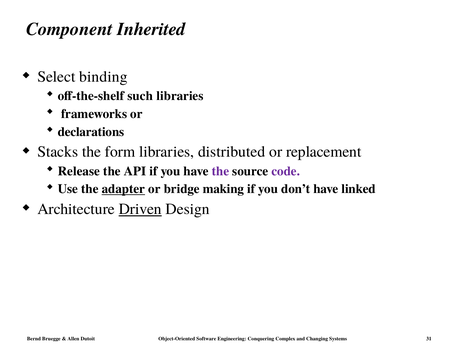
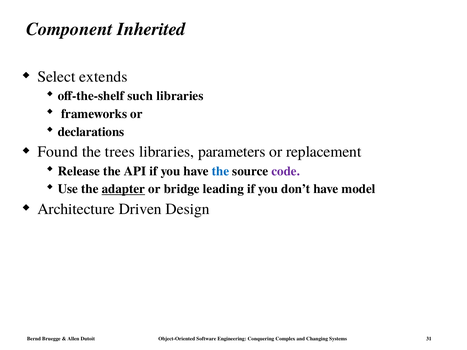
binding: binding -> extends
Stacks: Stacks -> Found
form: form -> trees
distributed: distributed -> parameters
the at (220, 171) colour: purple -> blue
making: making -> leading
linked: linked -> model
Driven underline: present -> none
